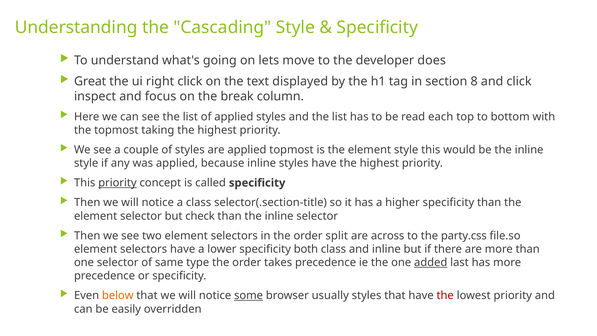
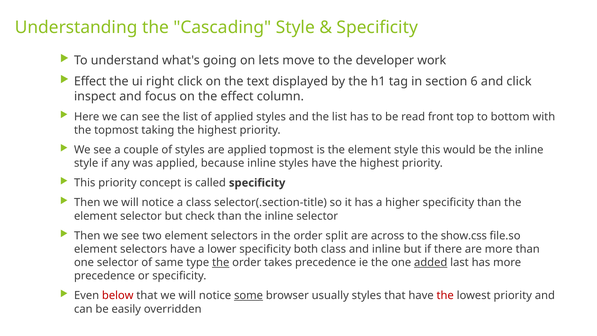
does: does -> work
Great at (90, 81): Great -> Effect
8: 8 -> 6
the break: break -> effect
each: each -> front
priority at (117, 183) underline: present -> none
party.css: party.css -> show.css
the at (221, 262) underline: none -> present
below colour: orange -> red
